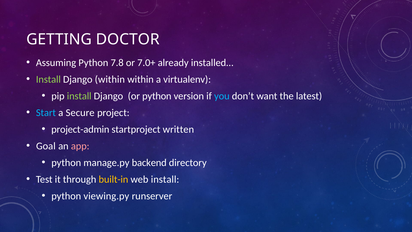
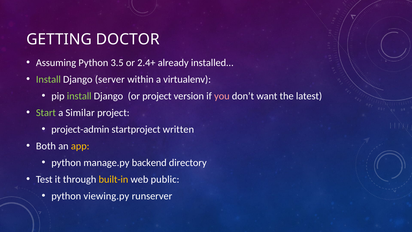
7.8: 7.8 -> 3.5
7.0+: 7.0+ -> 2.4+
Django within: within -> server
or python: python -> project
you colour: light blue -> pink
Start colour: light blue -> light green
Secure: Secure -> Similar
Goal: Goal -> Both
app colour: pink -> yellow
web install: install -> public
